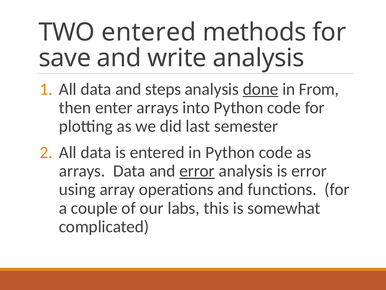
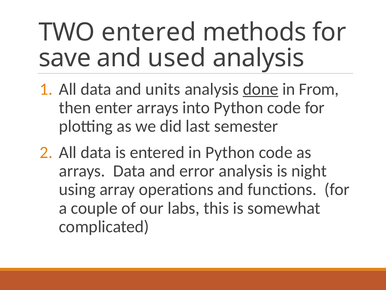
write: write -> used
steps: steps -> units
error at (197, 171) underline: present -> none
is error: error -> night
